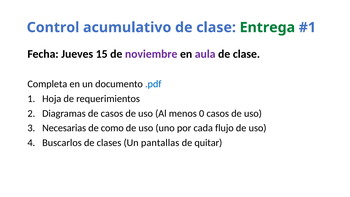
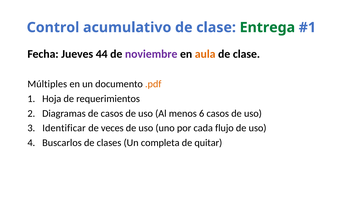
15: 15 -> 44
aula colour: purple -> orange
Completa: Completa -> Múltiples
.pdf colour: blue -> orange
0: 0 -> 6
Necesarias: Necesarias -> Identificar
como: como -> veces
pantallas: pantallas -> completa
